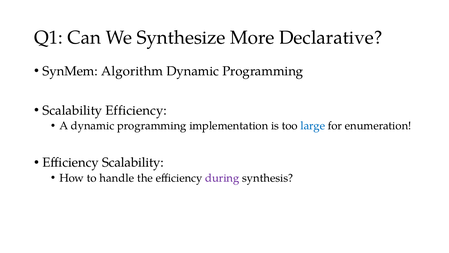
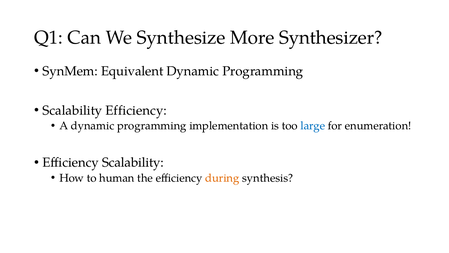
Declarative: Declarative -> Synthesizer
Algorithm: Algorithm -> Equivalent
handle: handle -> human
during colour: purple -> orange
